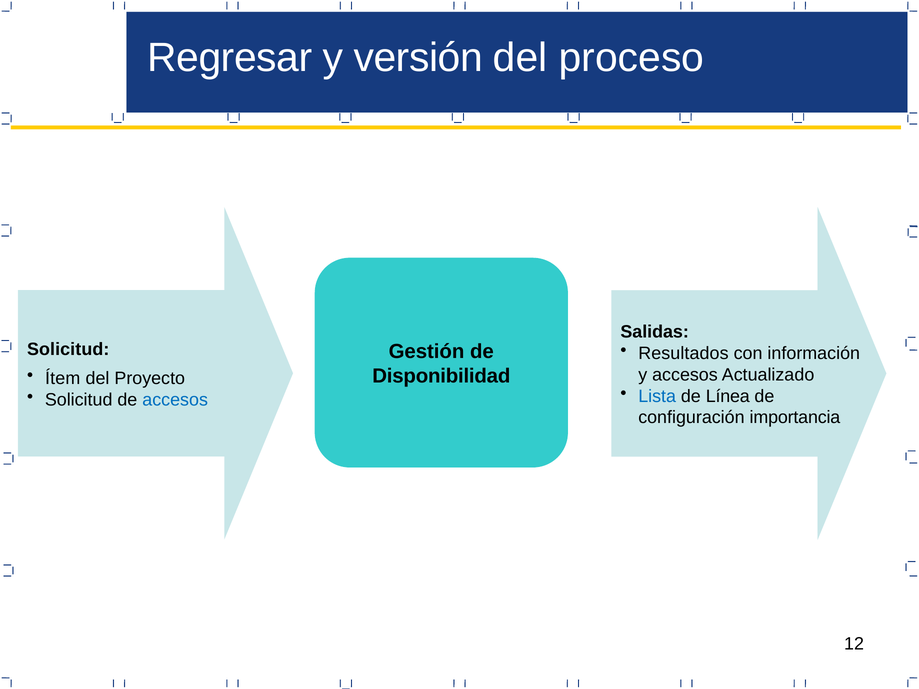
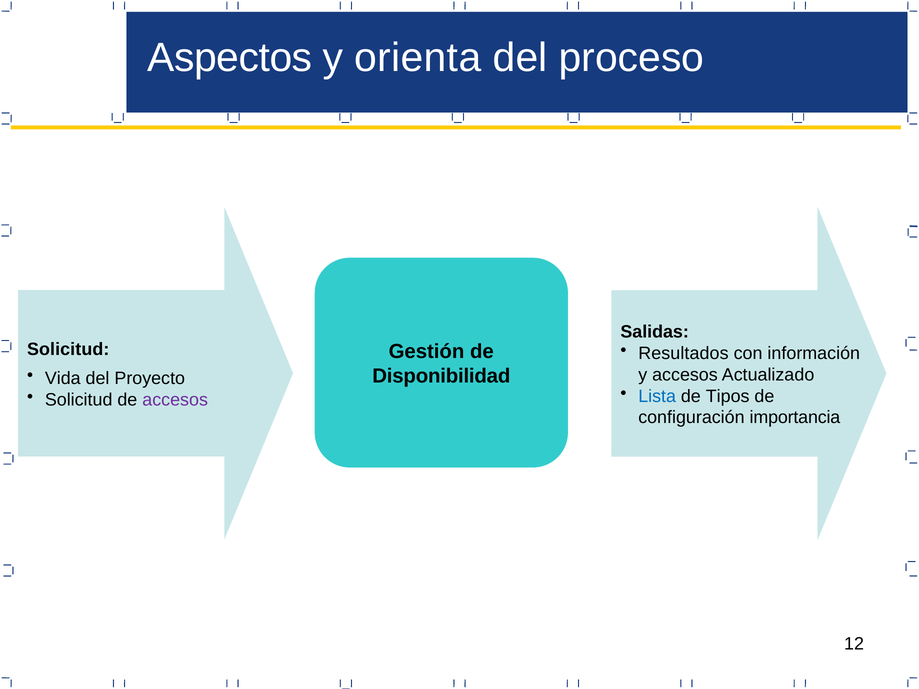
Regresar: Regresar -> Aspectos
versión: versión -> orienta
Ítem: Ítem -> Vida
Línea: Línea -> Tipos
accesos at (175, 400) colour: blue -> purple
